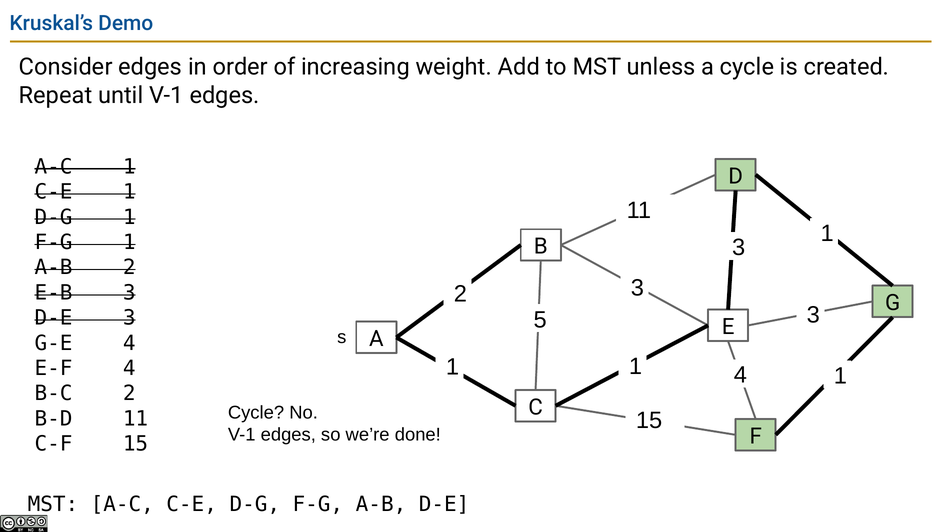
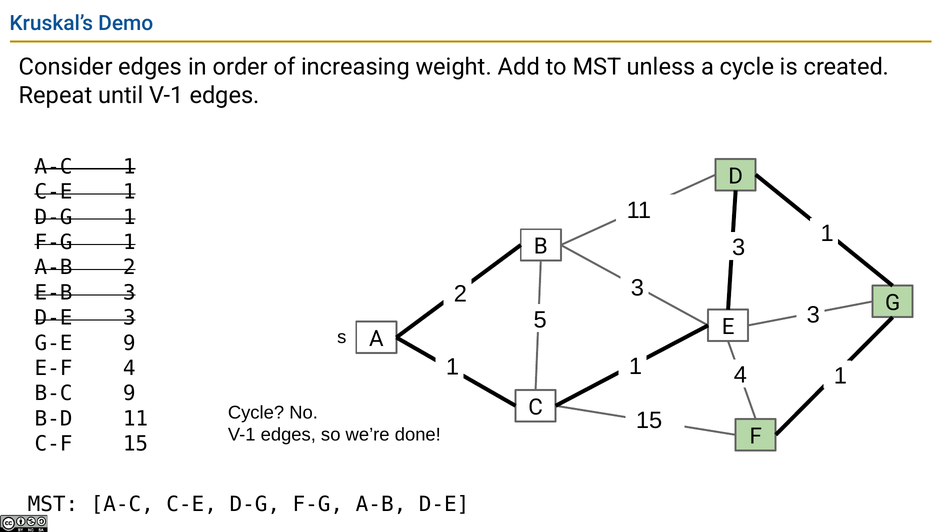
G-E 4: 4 -> 9
B-C 2: 2 -> 9
